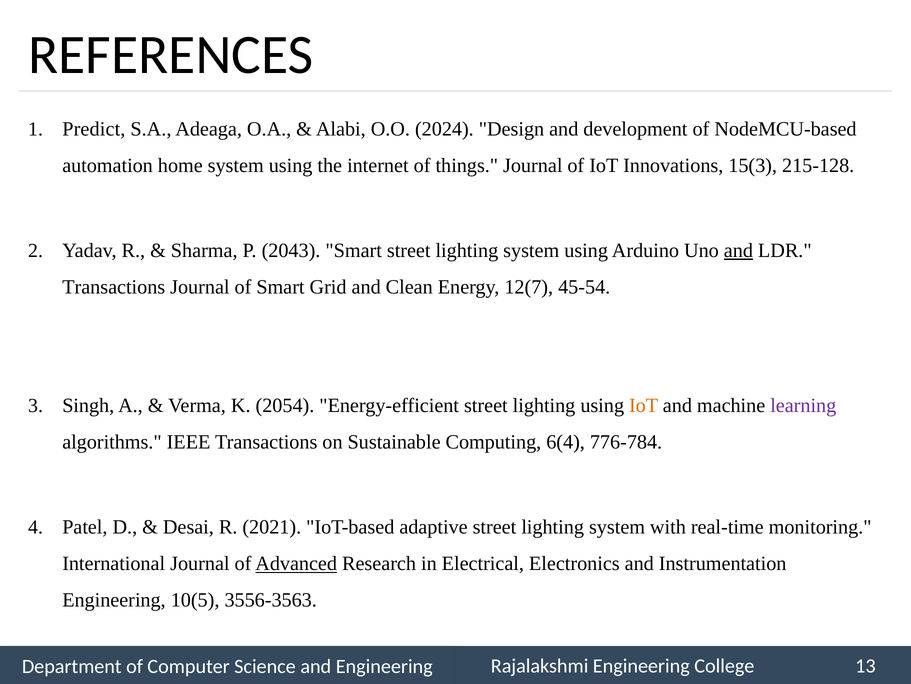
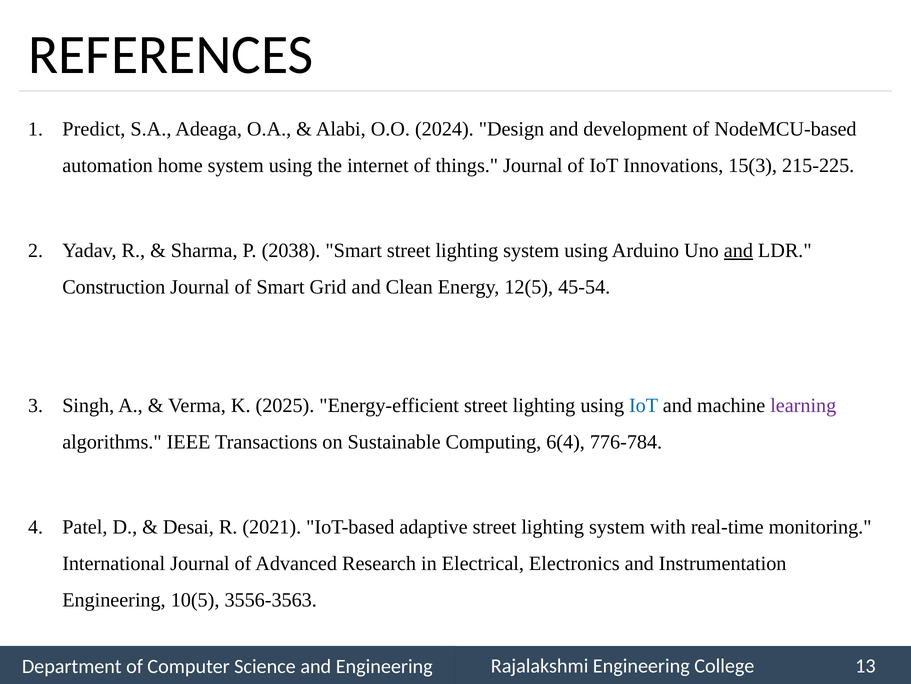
215-128: 215-128 -> 215-225
2043: 2043 -> 2038
Transactions at (114, 287): Transactions -> Construction
12(7: 12(7 -> 12(5
2054: 2054 -> 2025
IoT at (644, 405) colour: orange -> blue
Advanced underline: present -> none
